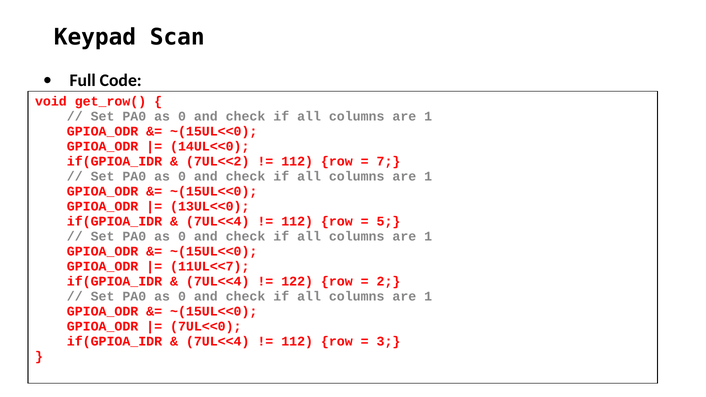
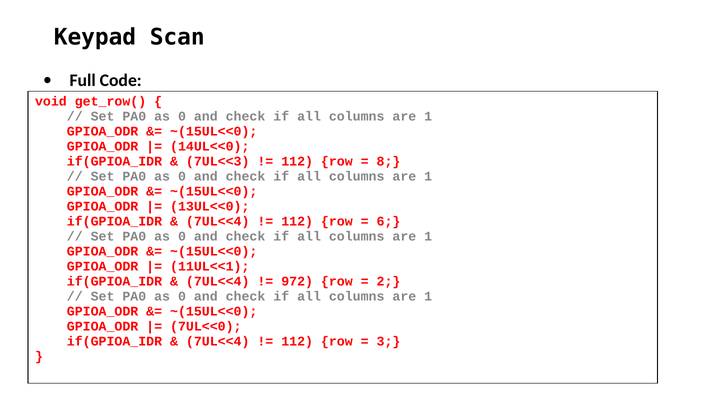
7UL<<2: 7UL<<2 -> 7UL<<3
7: 7 -> 8
5: 5 -> 6
11UL<<7: 11UL<<7 -> 11UL<<1
122: 122 -> 972
